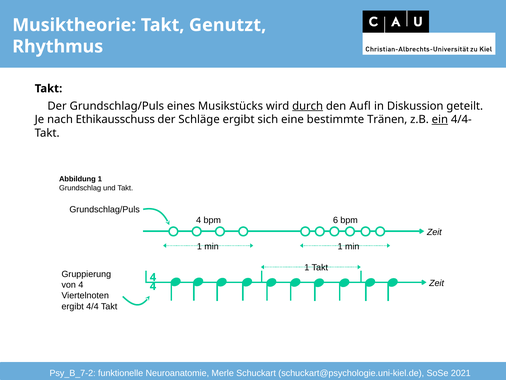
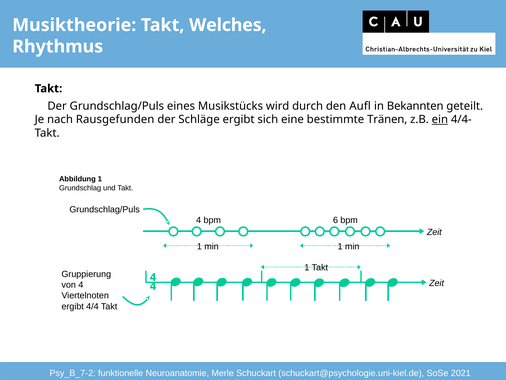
Musiktheorie Takt Genutzt: Genutzt -> Welches
durch underline: present -> none
Diskussion: Diskussion -> Bekannten
Ethikausschuss: Ethikausschuss -> Rausgefunden
